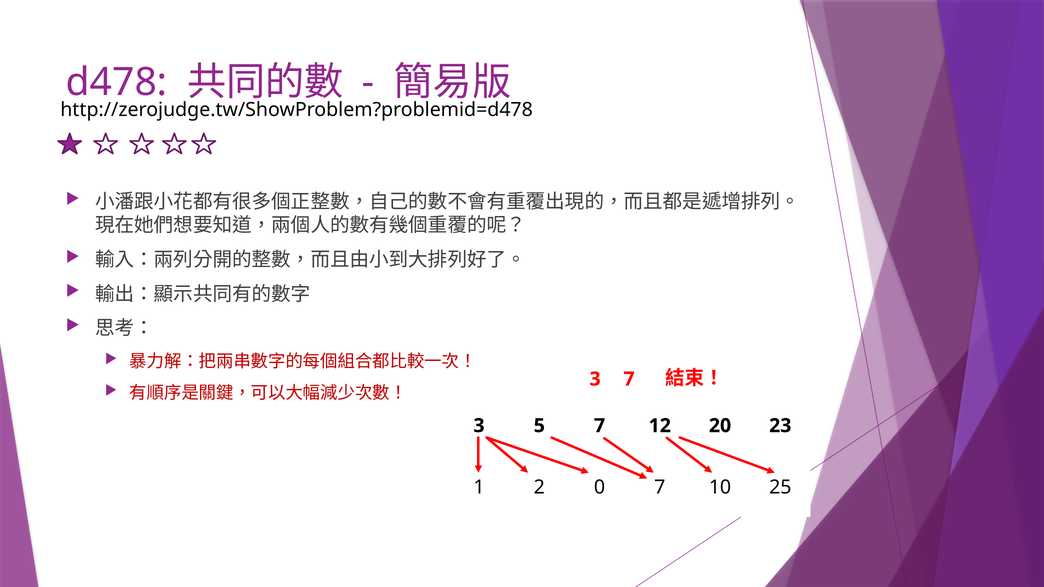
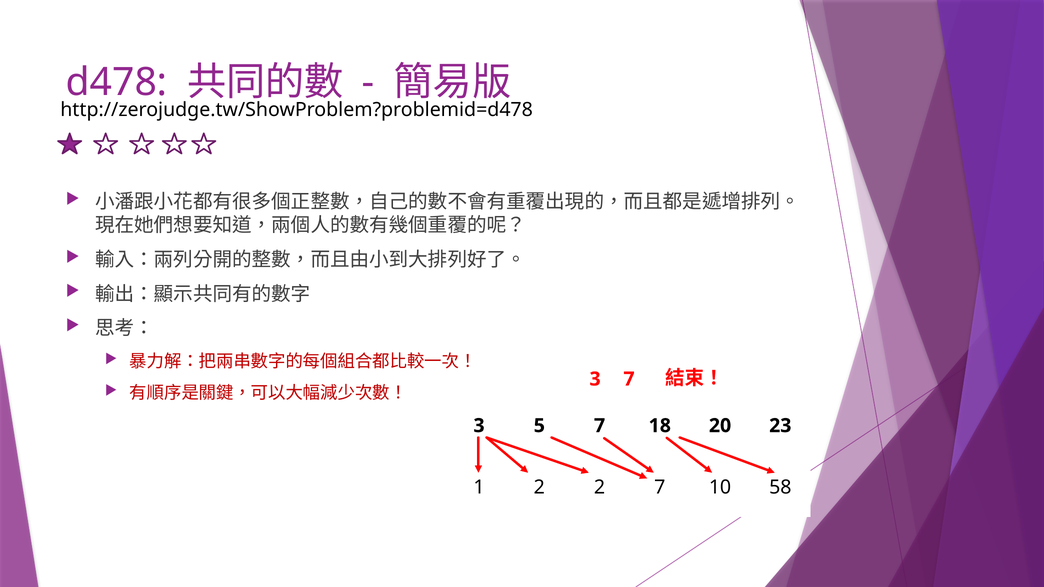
12: 12 -> 18
2 0: 0 -> 2
25: 25 -> 58
